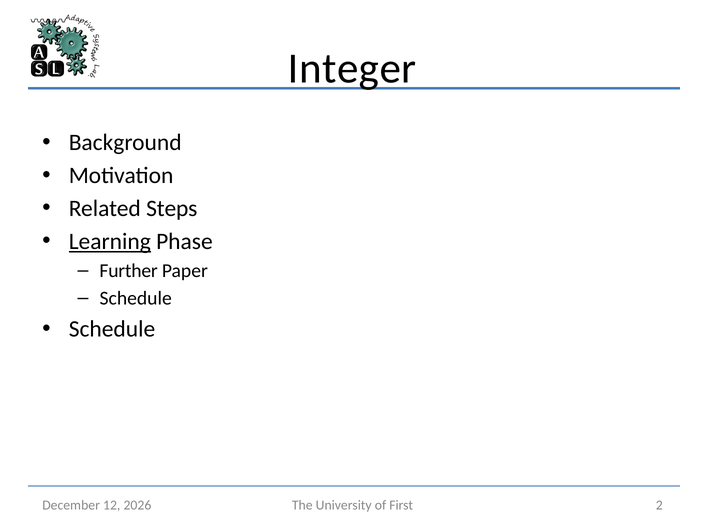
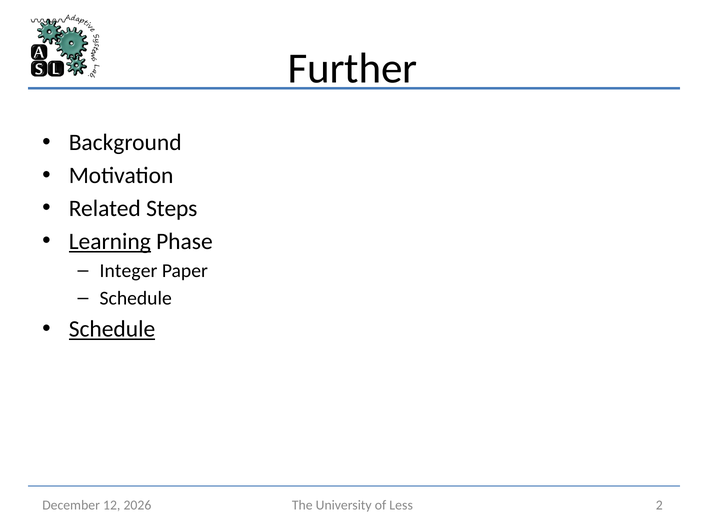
Integer: Integer -> Further
Further: Further -> Integer
Schedule at (112, 329) underline: none -> present
First: First -> Less
